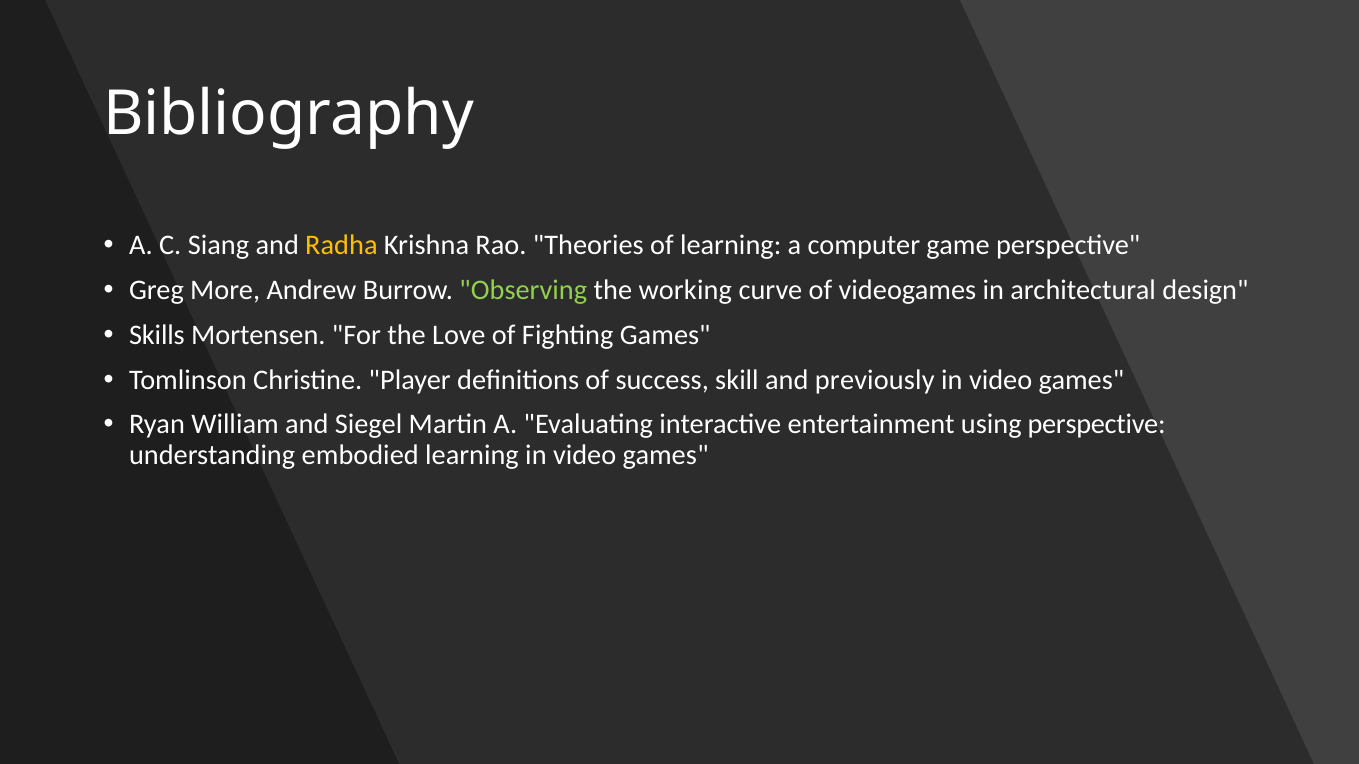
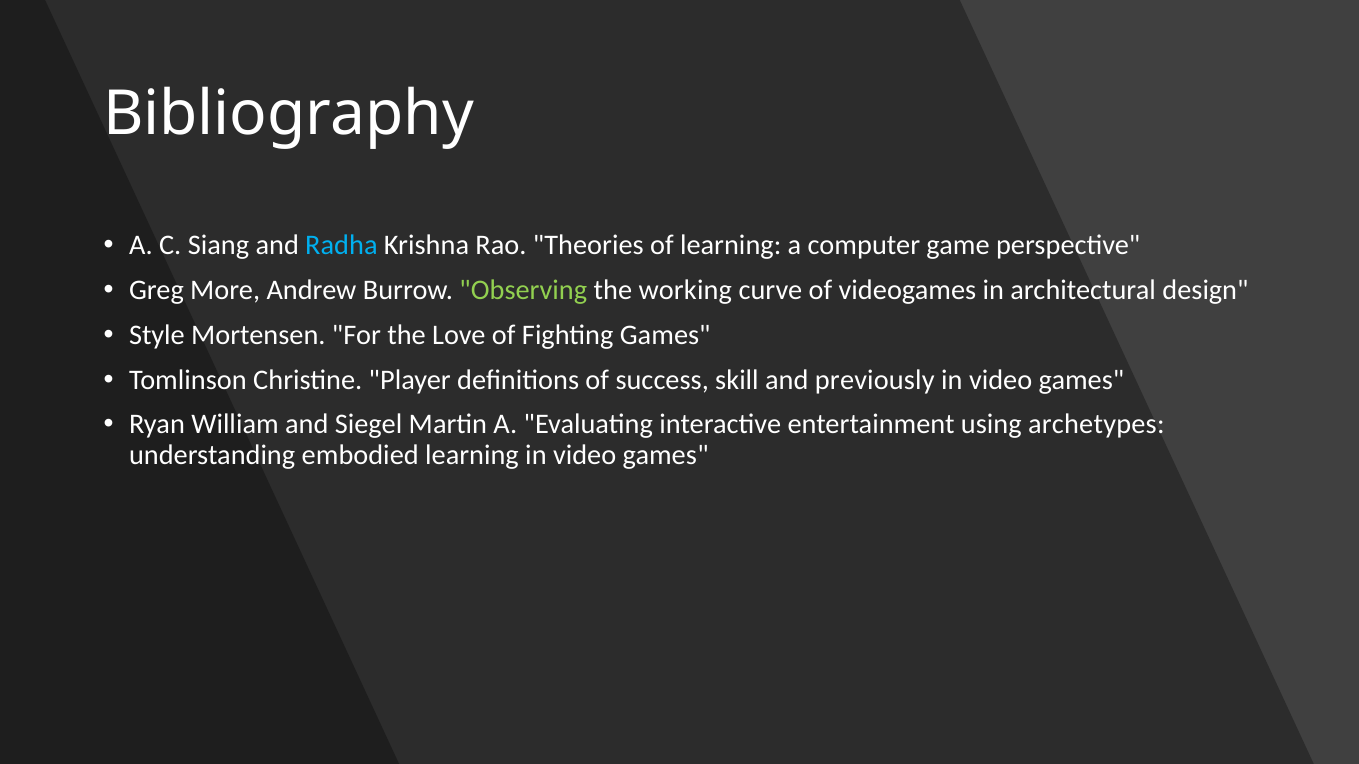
Radha colour: yellow -> light blue
Skills: Skills -> Style
using perspective: perspective -> archetypes
